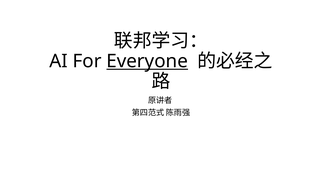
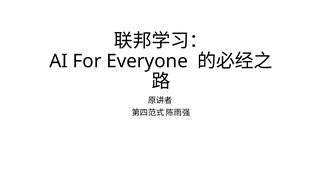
Everyone underline: present -> none
